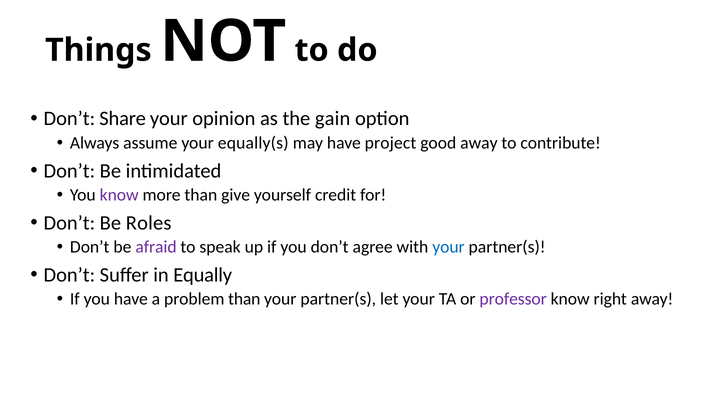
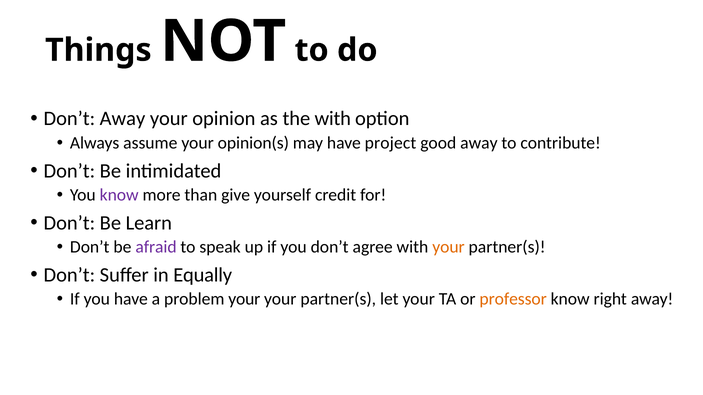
Don’t Share: Share -> Away
the gain: gain -> with
equally(s: equally(s -> opinion(s
Roles: Roles -> Learn
your at (448, 247) colour: blue -> orange
problem than: than -> your
professor colour: purple -> orange
